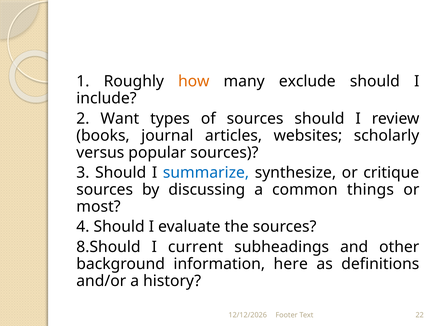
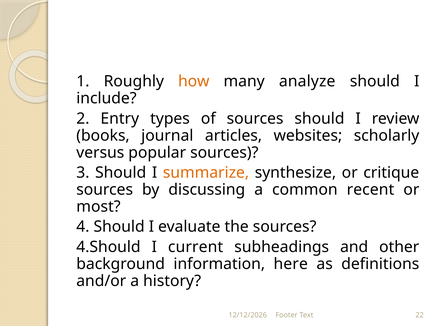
exclude: exclude -> analyze
Want: Want -> Entry
summarize colour: blue -> orange
things: things -> recent
8.Should: 8.Should -> 4.Should
